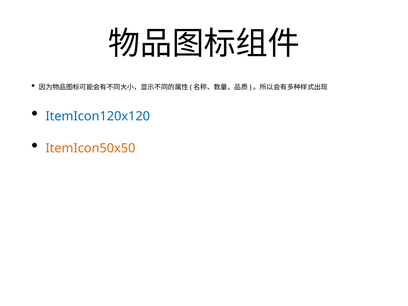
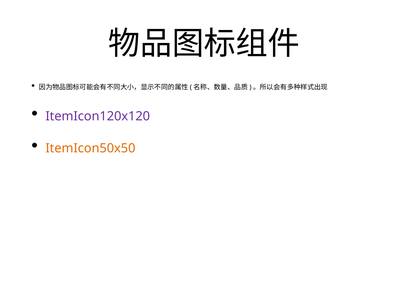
ItemIcon120x120 colour: blue -> purple
